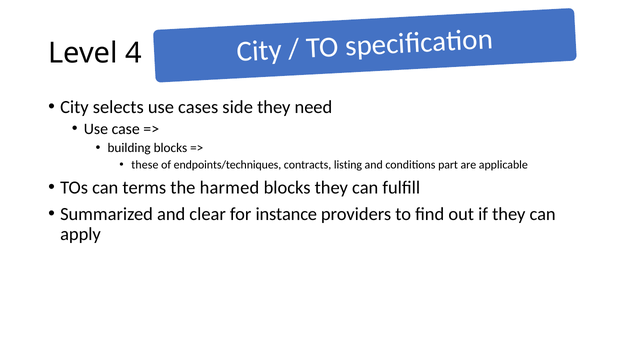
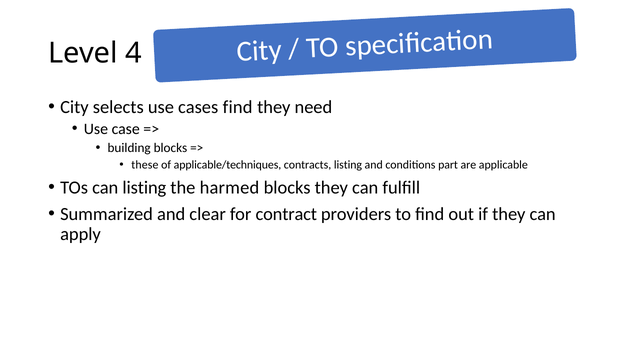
cases side: side -> find
endpoints/techniques: endpoints/techniques -> applicable/techniques
can terms: terms -> listing
instance: instance -> contract
